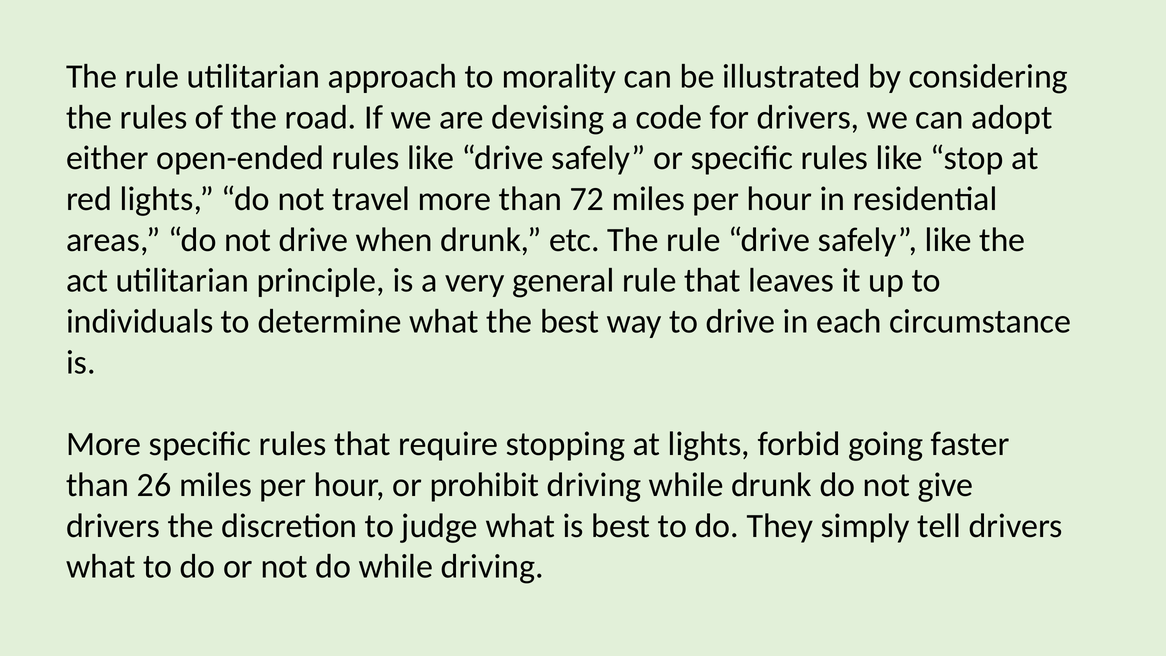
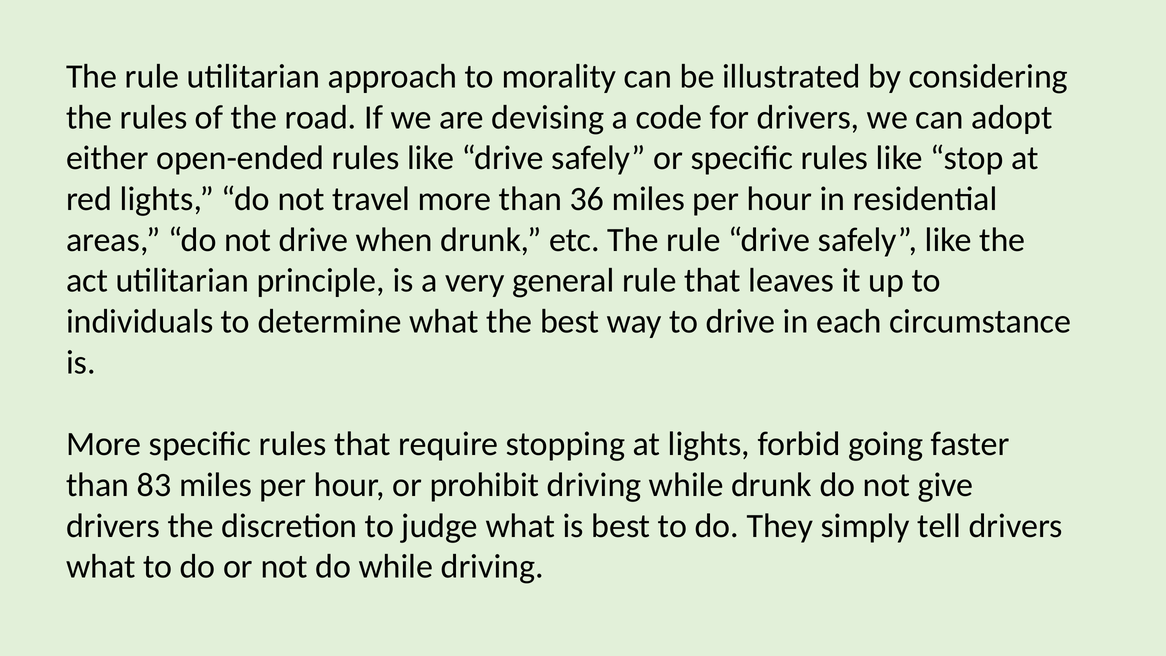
72: 72 -> 36
26: 26 -> 83
